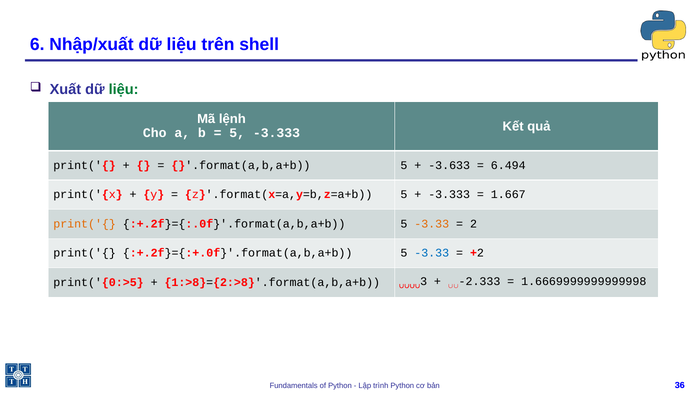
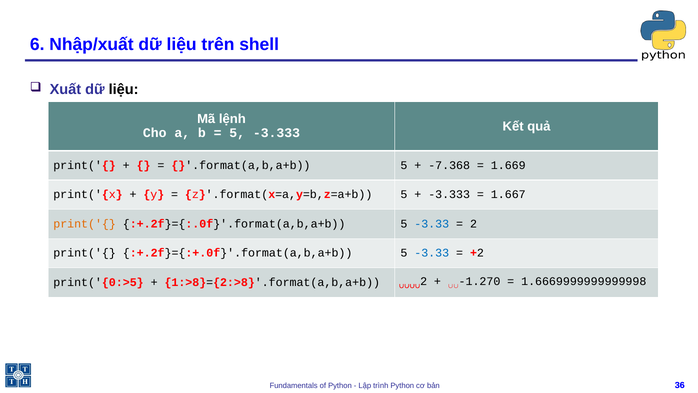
liệu at (124, 90) colour: green -> black
-3.633: -3.633 -> -7.368
6.494: 6.494 -> 1.669
-3.33 at (432, 224) colour: orange -> blue
3 at (424, 281): 3 -> 2
-2.333: -2.333 -> -1.270
